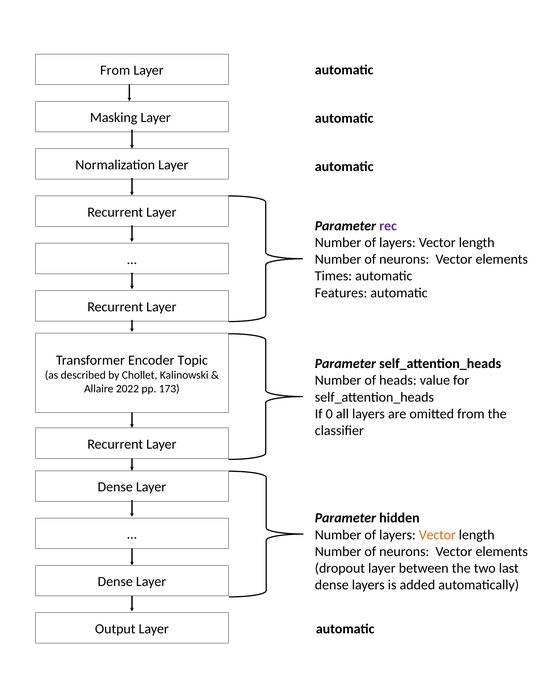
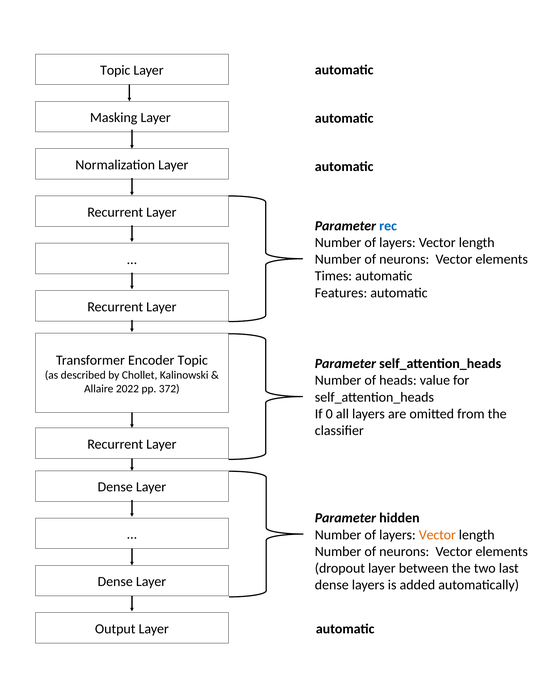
From at (115, 70): From -> Topic
rec colour: purple -> blue
173: 173 -> 372
